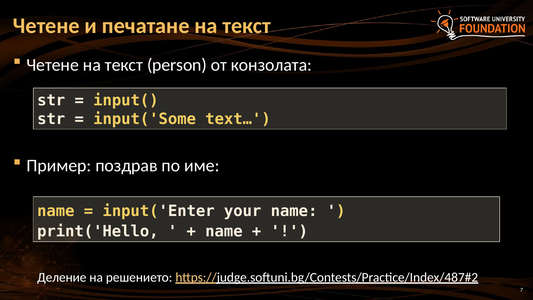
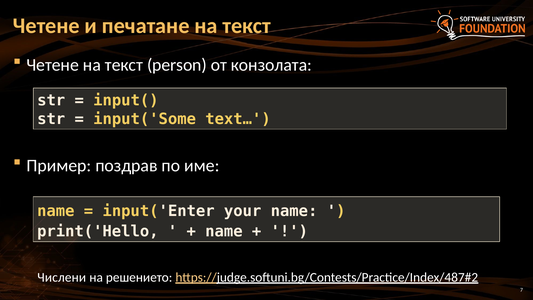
Деление: Деление -> Числени
